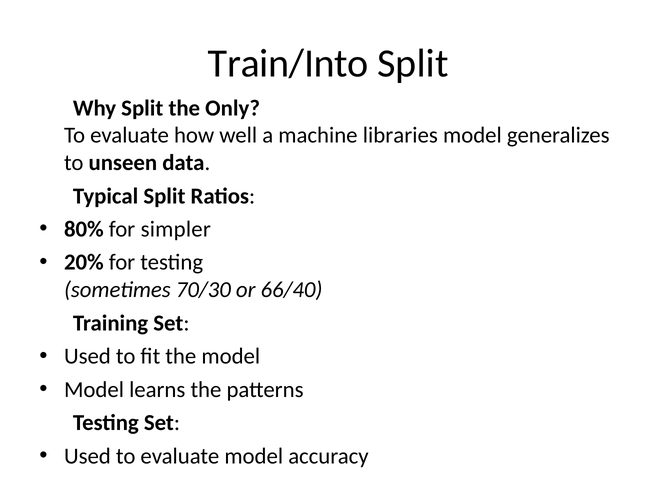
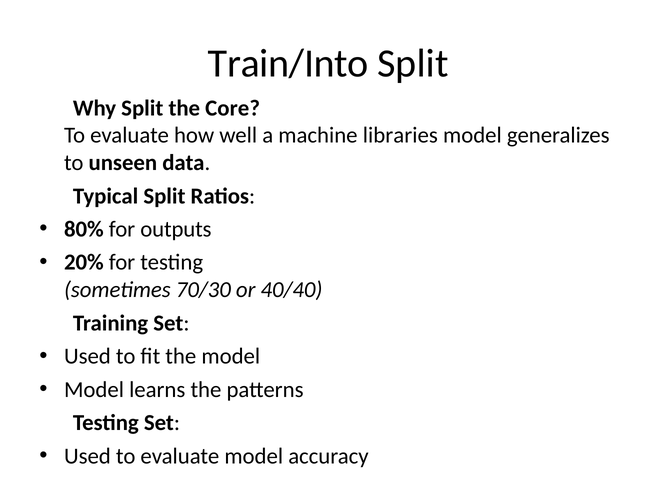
Only: Only -> Core
simpler: simpler -> outputs
66/40: 66/40 -> 40/40
